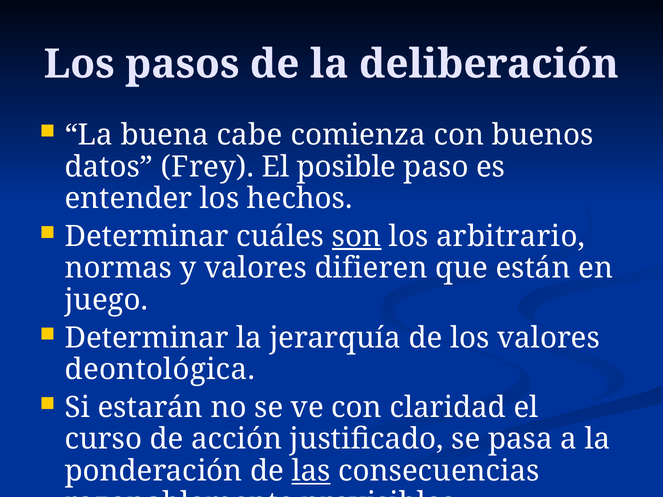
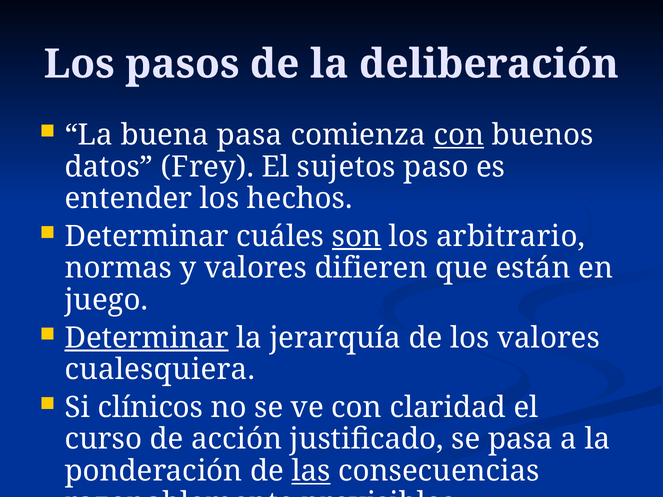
buena cabe: cabe -> pasa
con at (459, 135) underline: none -> present
posible: posible -> sujetos
Determinar at (147, 338) underline: none -> present
deontológica: deontológica -> cualesquiera
estarán: estarán -> clínicos
